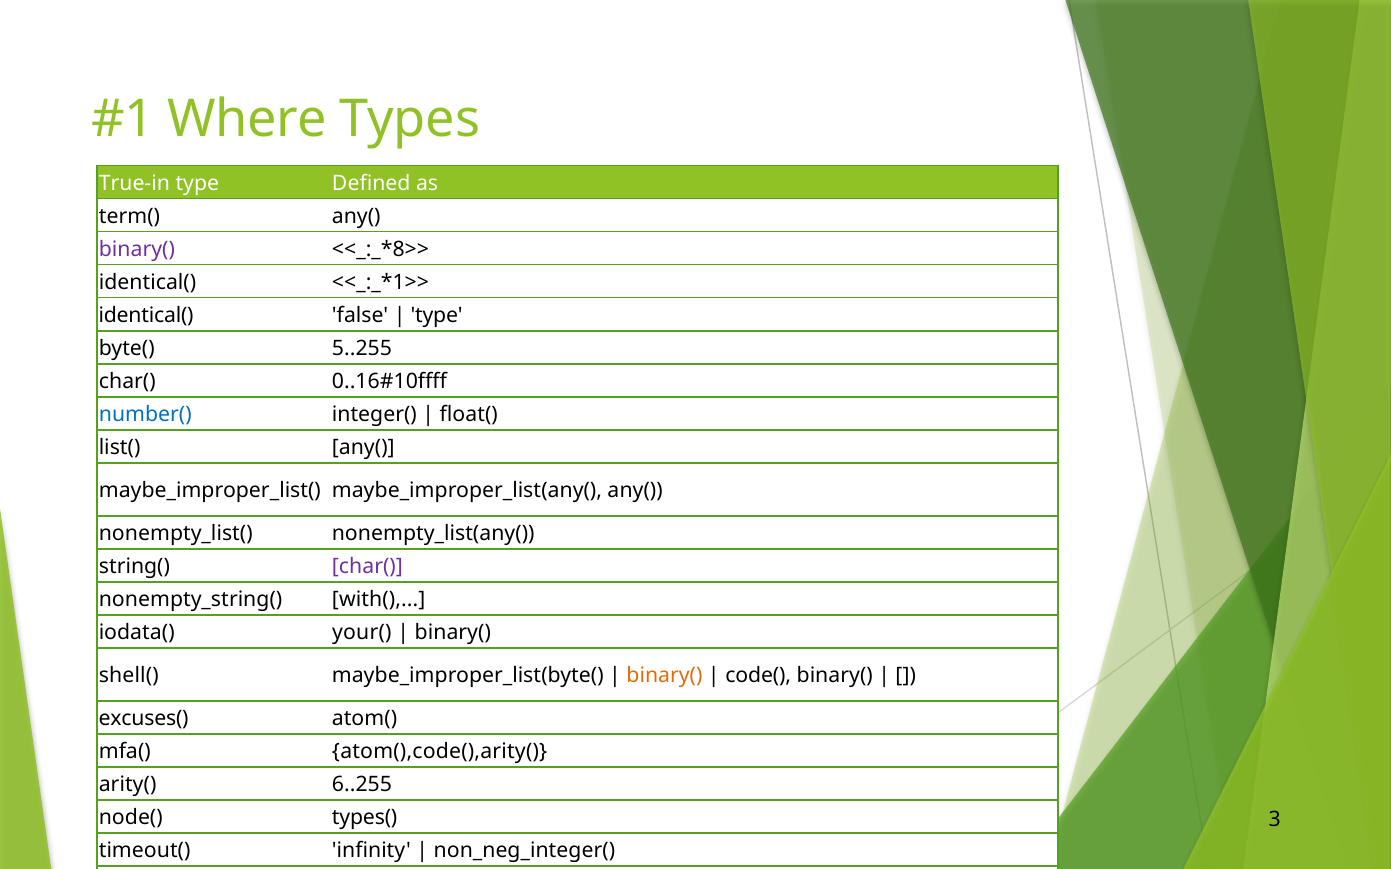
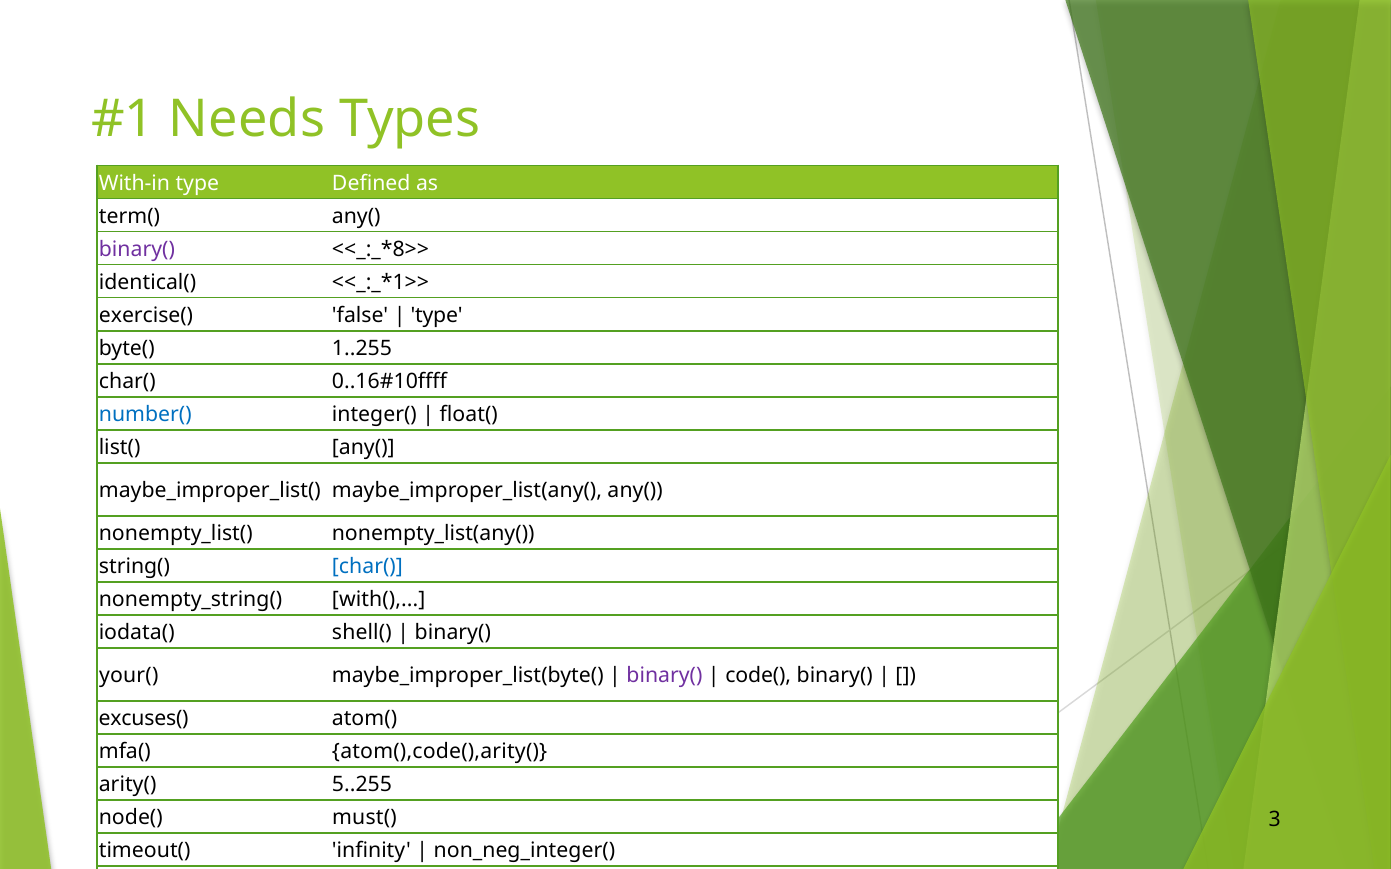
Where: Where -> Needs
True-in: True-in -> With-in
identical( at (146, 316): identical( -> exercise(
5..255: 5..255 -> 1..255
char( at (367, 567) colour: purple -> blue
your(: your( -> shell(
shell(: shell( -> your(
binary( at (664, 676) colour: orange -> purple
6..255: 6..255 -> 5..255
types(: types( -> must(
